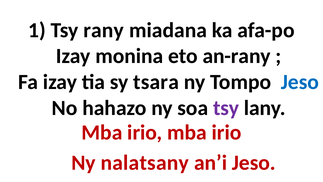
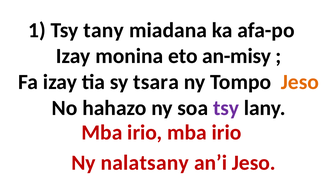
rany: rany -> tany
an-rany: an-rany -> an-misy
Jeso at (300, 82) colour: blue -> orange
